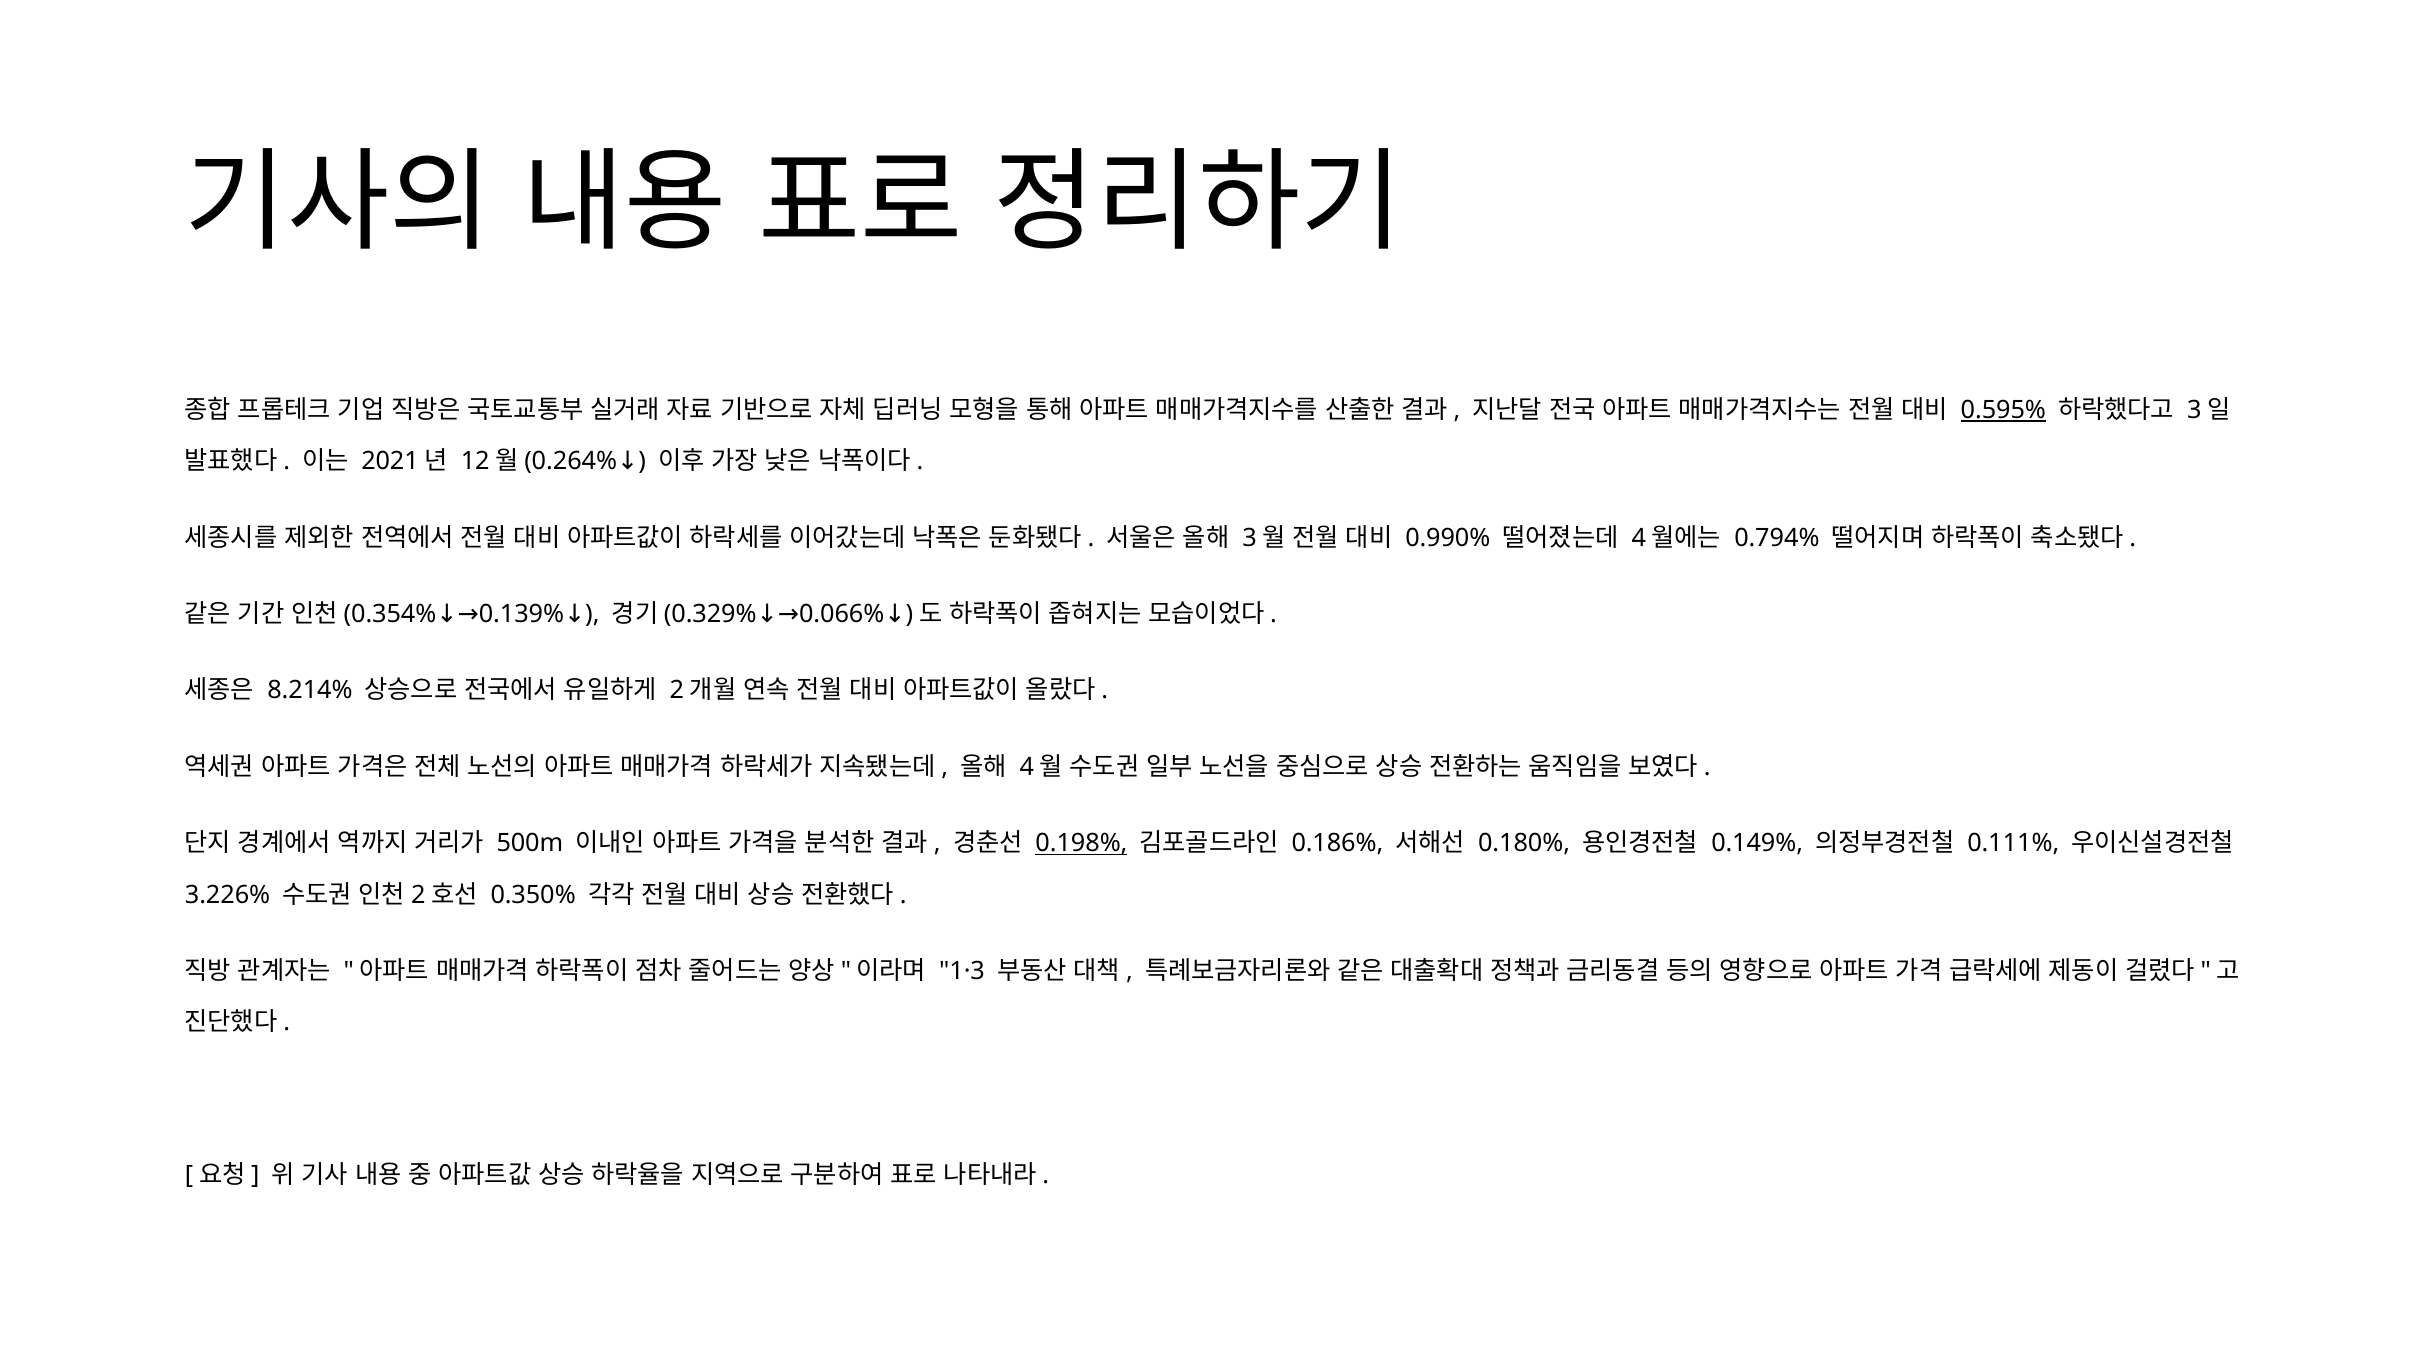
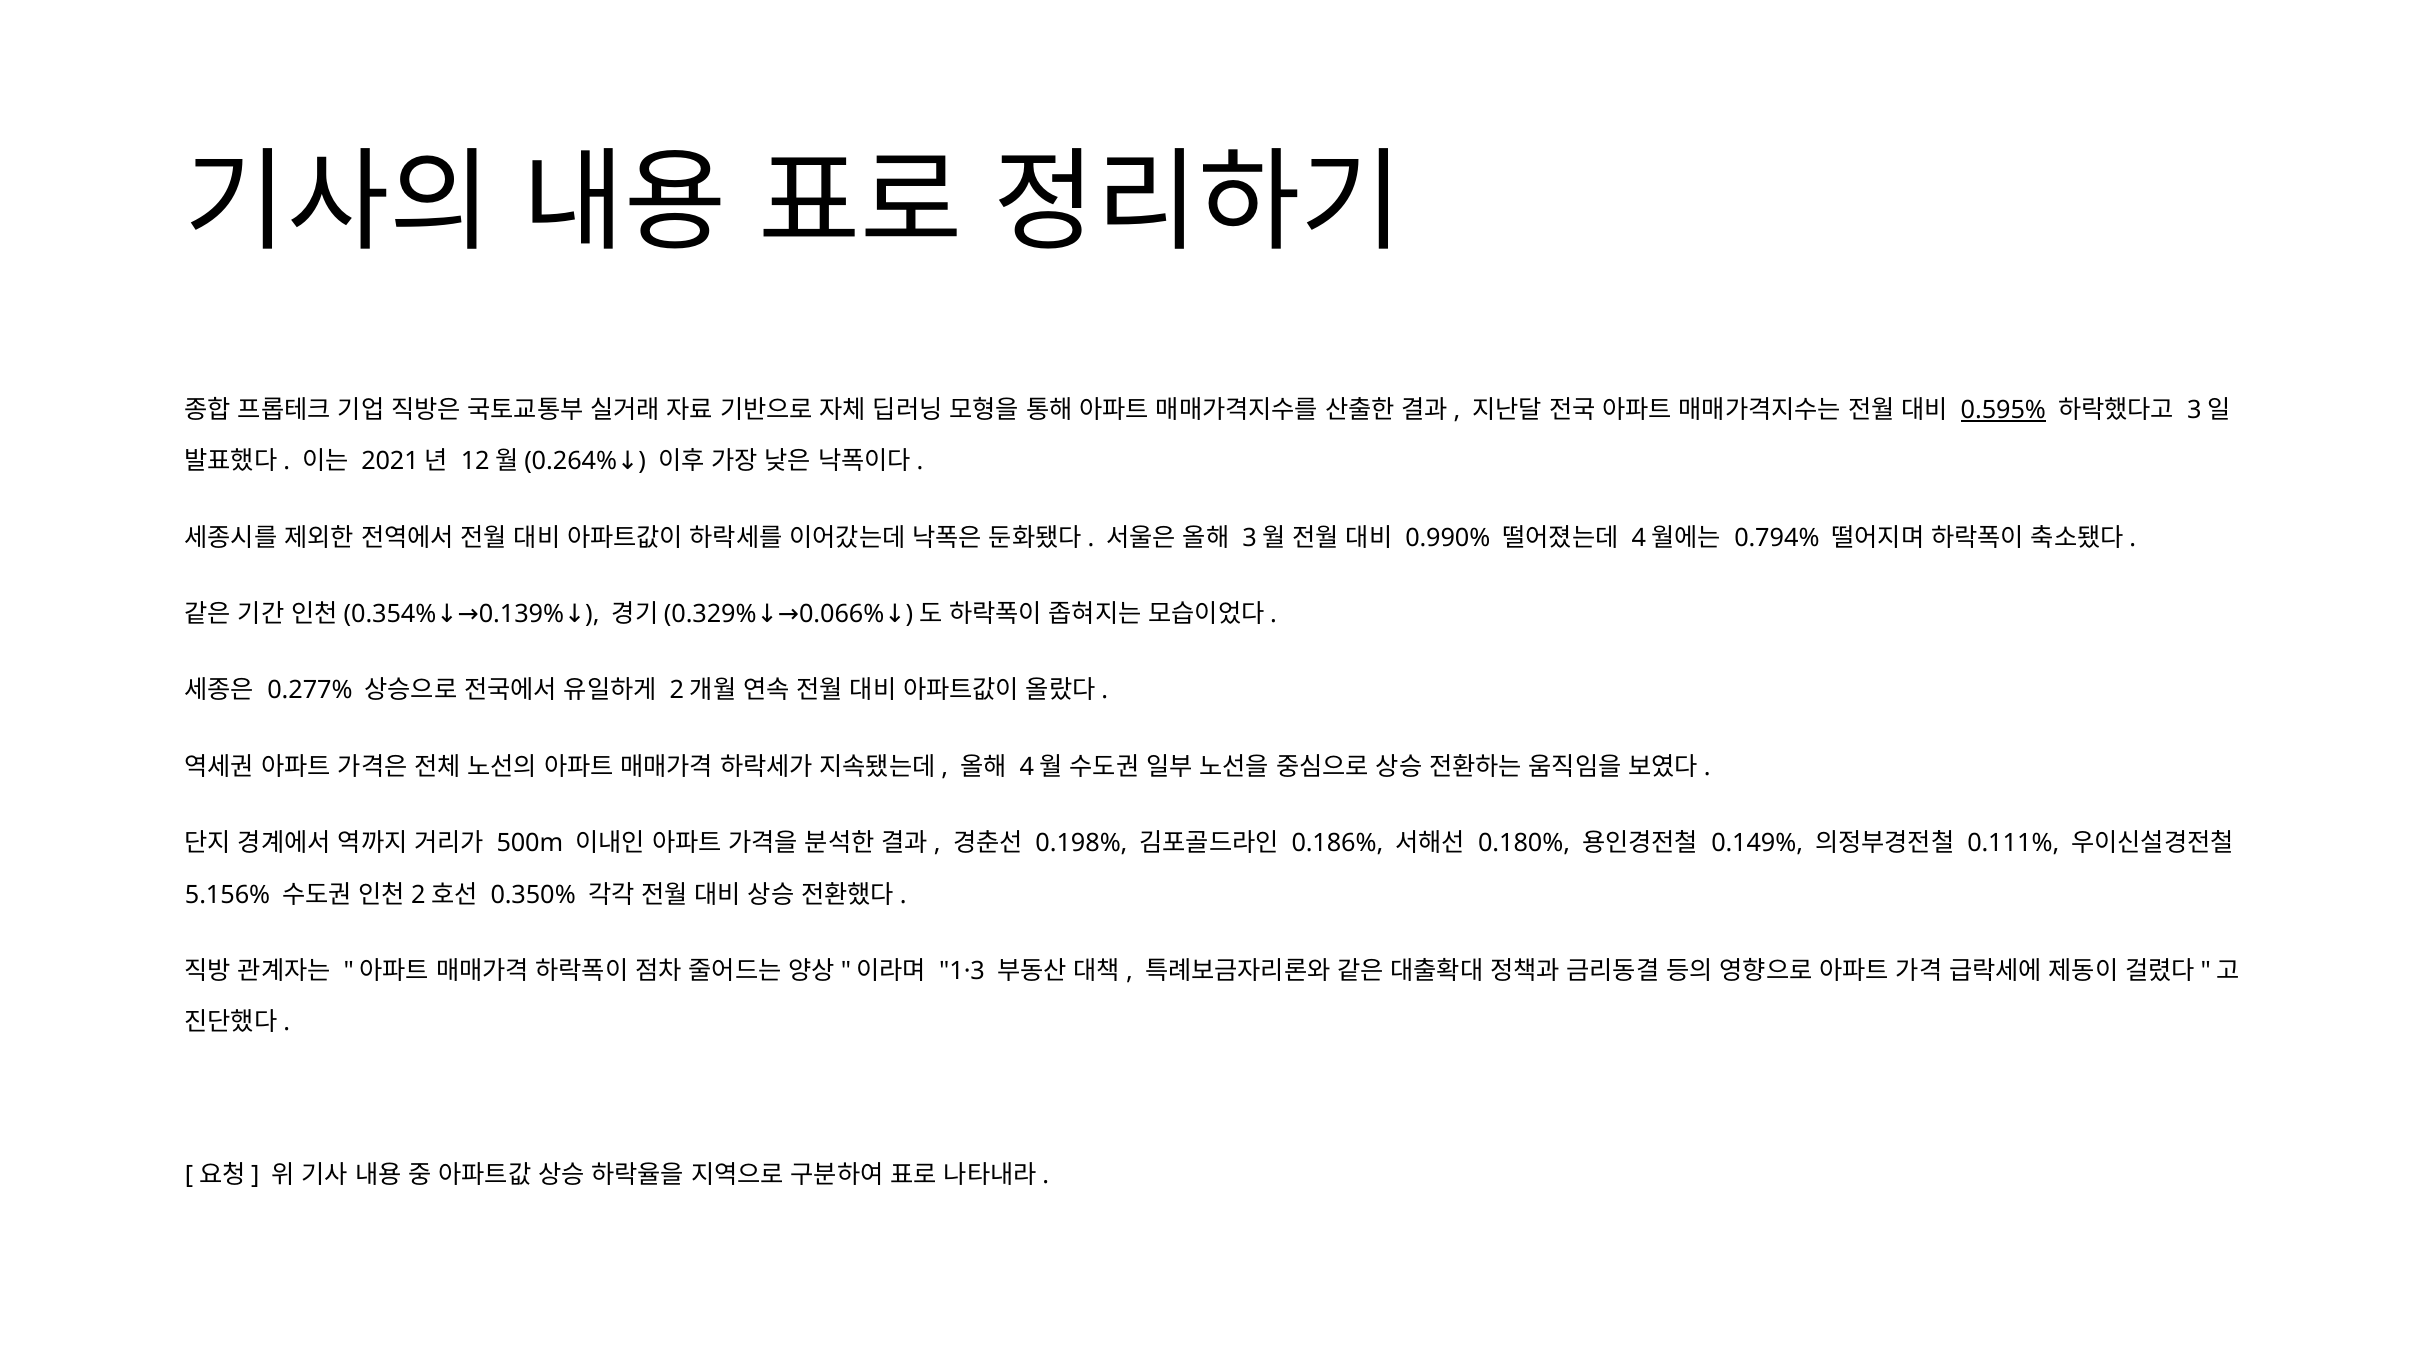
8.214%: 8.214% -> 0.277%
0.198% underline: present -> none
3.226%: 3.226% -> 5.156%
